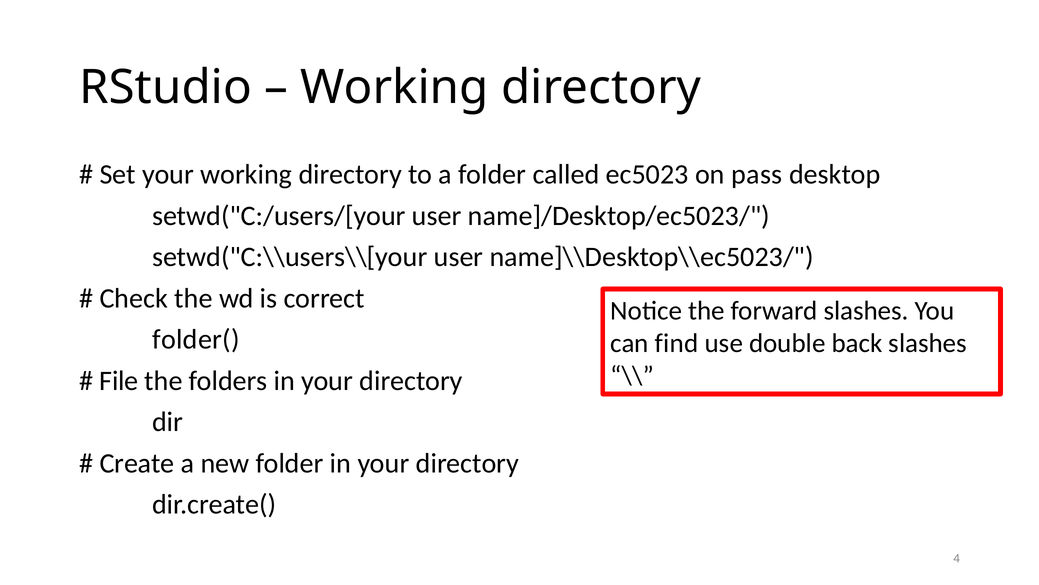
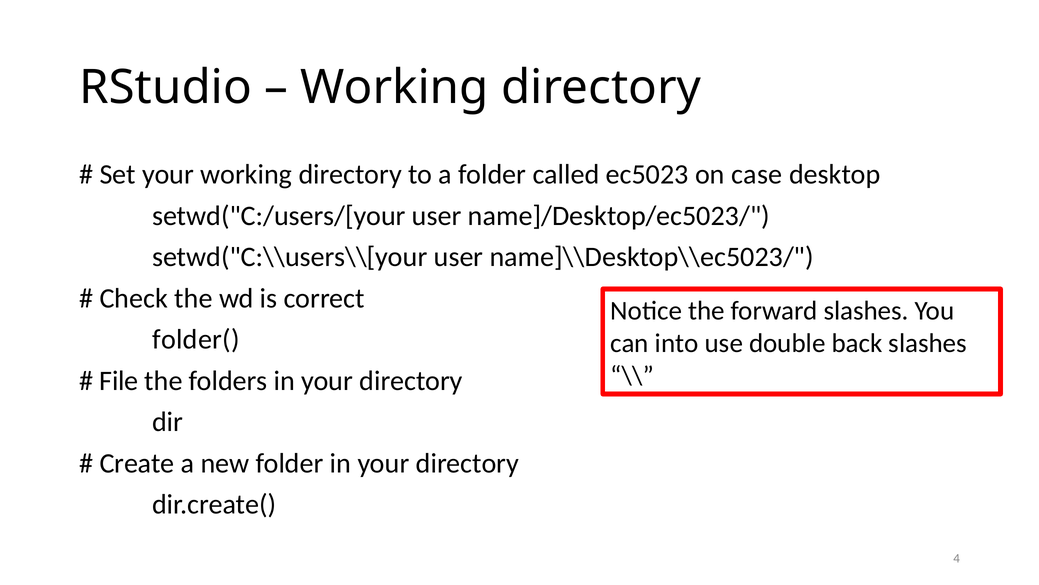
pass: pass -> case
find: find -> into
